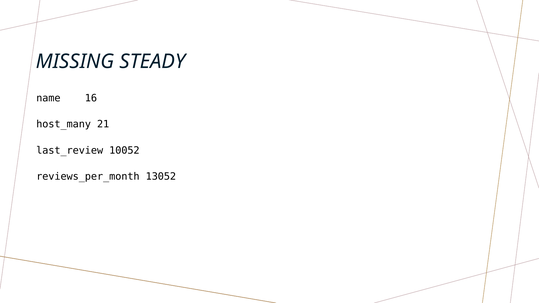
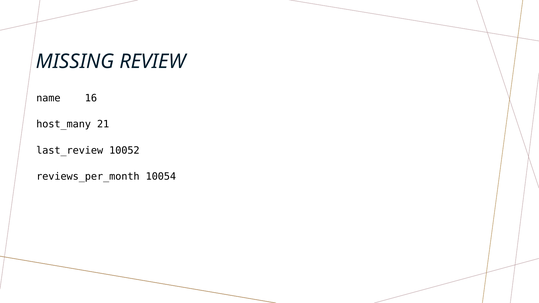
STEADY: STEADY -> REVIEW
13052: 13052 -> 10054
